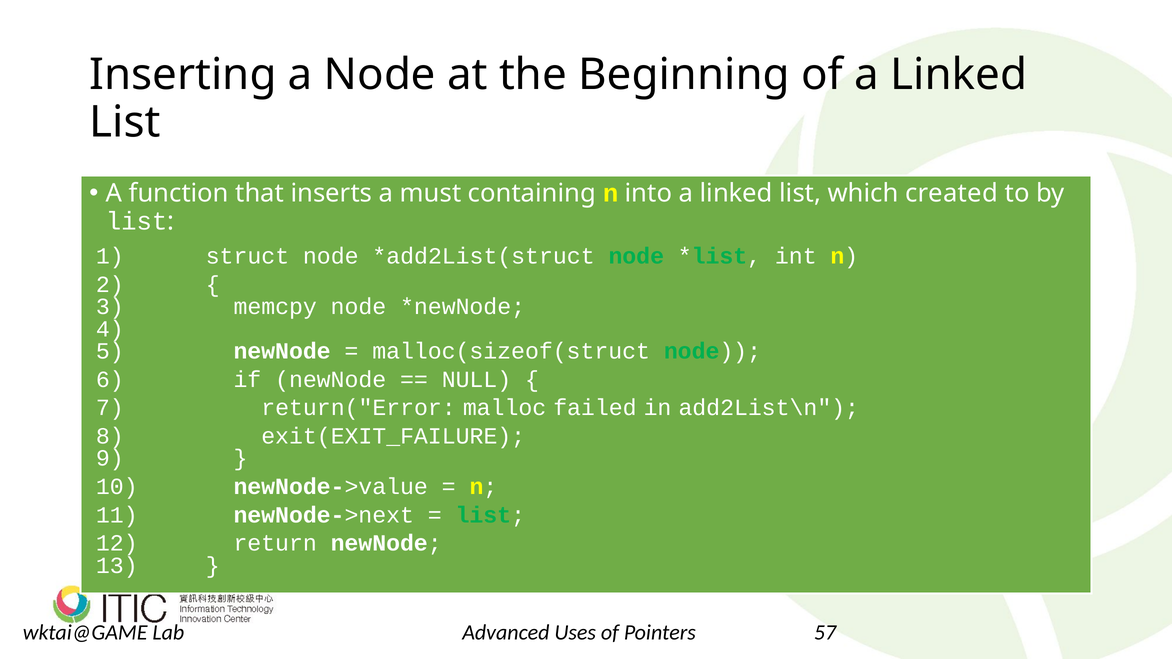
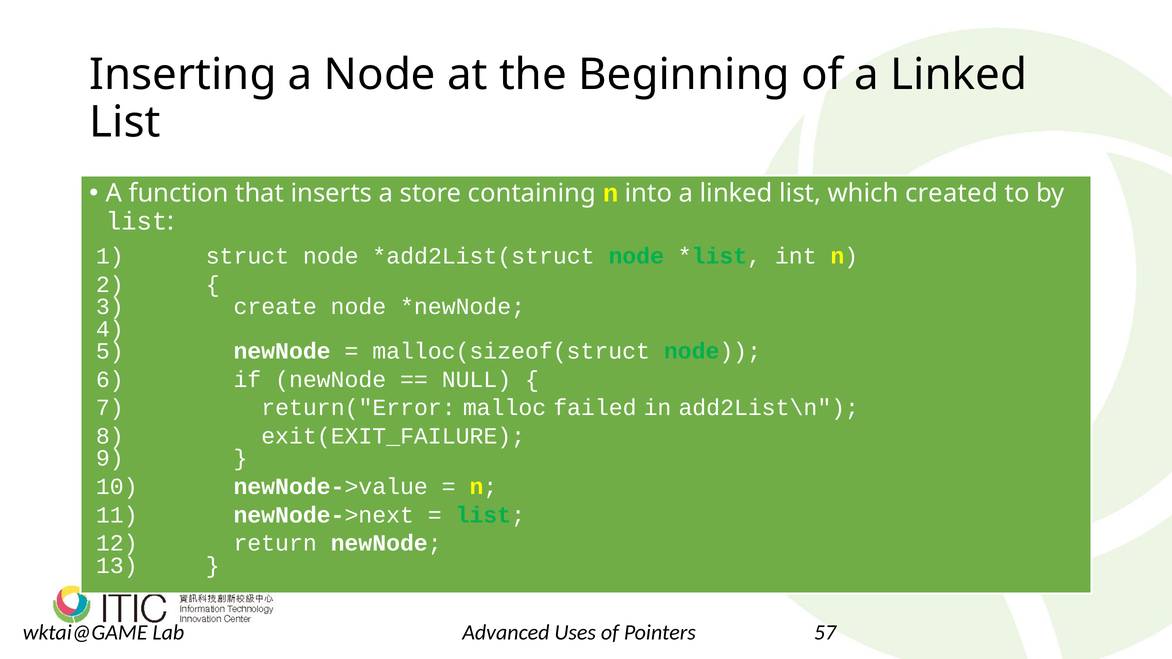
must: must -> store
memcpy: memcpy -> create
